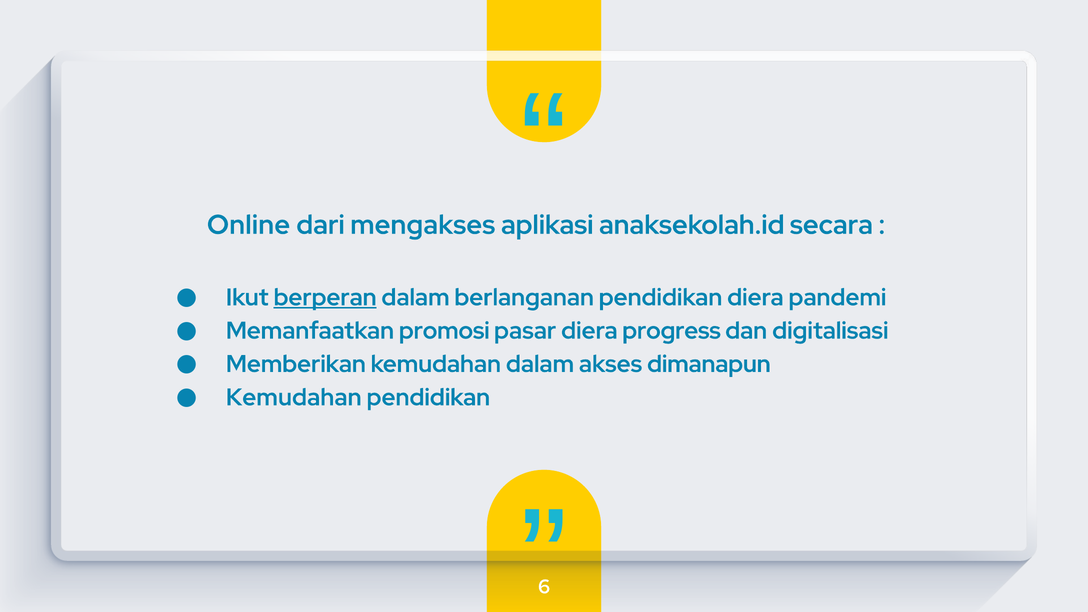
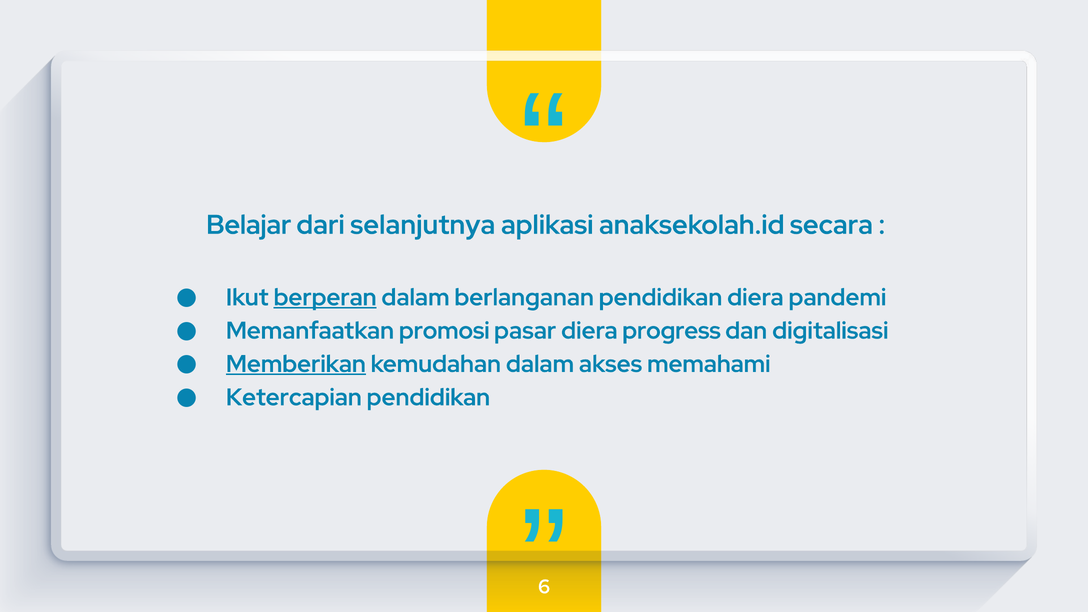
Online: Online -> Belajar
mengakses: mengakses -> selanjutnya
Memberikan underline: none -> present
dimanapun: dimanapun -> memahami
Kemudahan at (294, 397): Kemudahan -> Ketercapian
